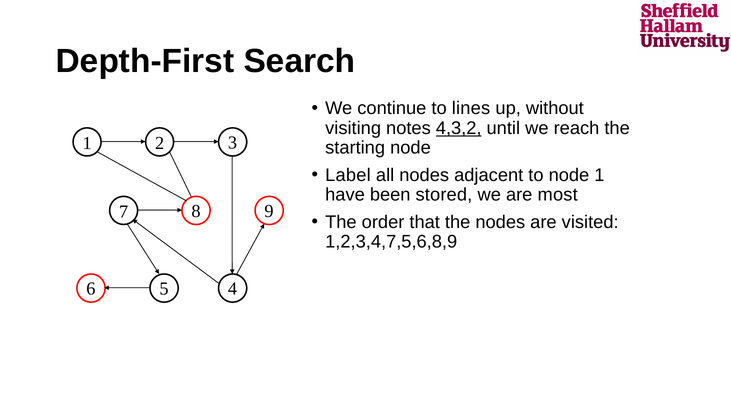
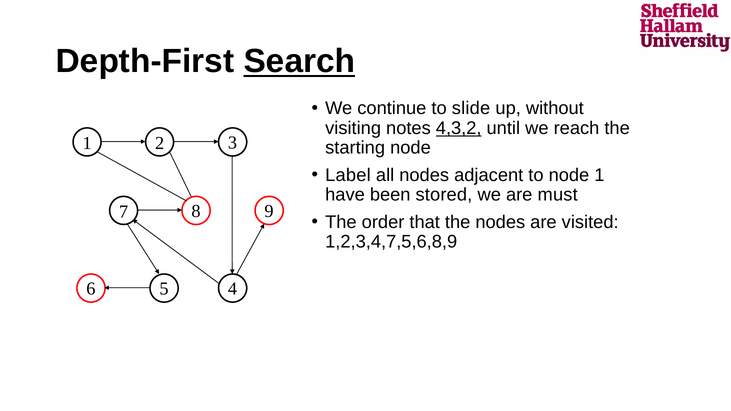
Search underline: none -> present
lines: lines -> slide
most: most -> must
